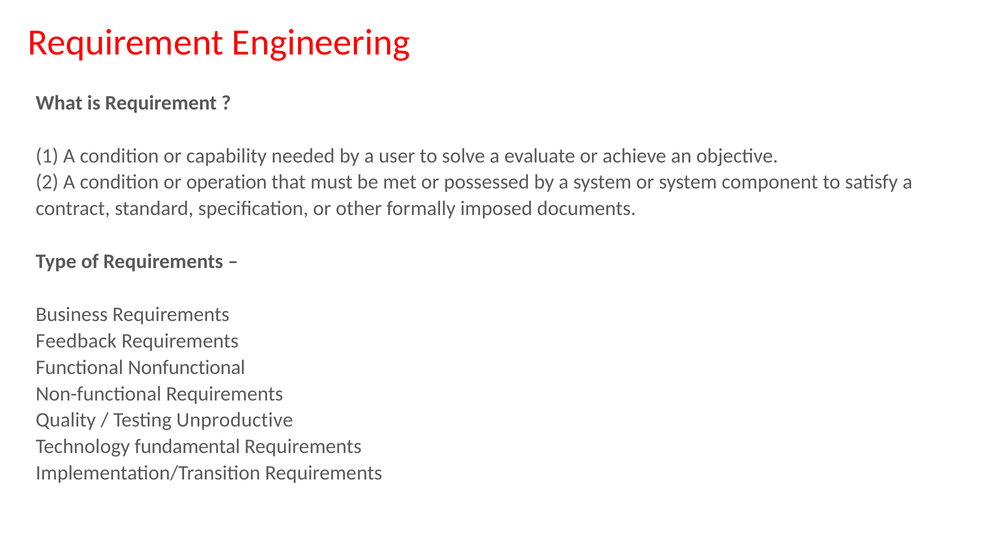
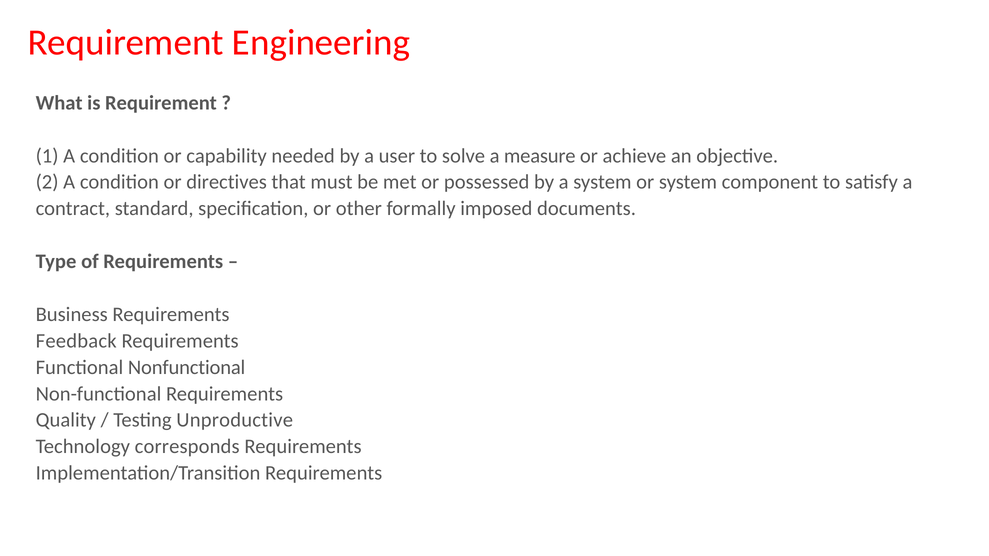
evaluate: evaluate -> measure
operation: operation -> directives
fundamental: fundamental -> corresponds
